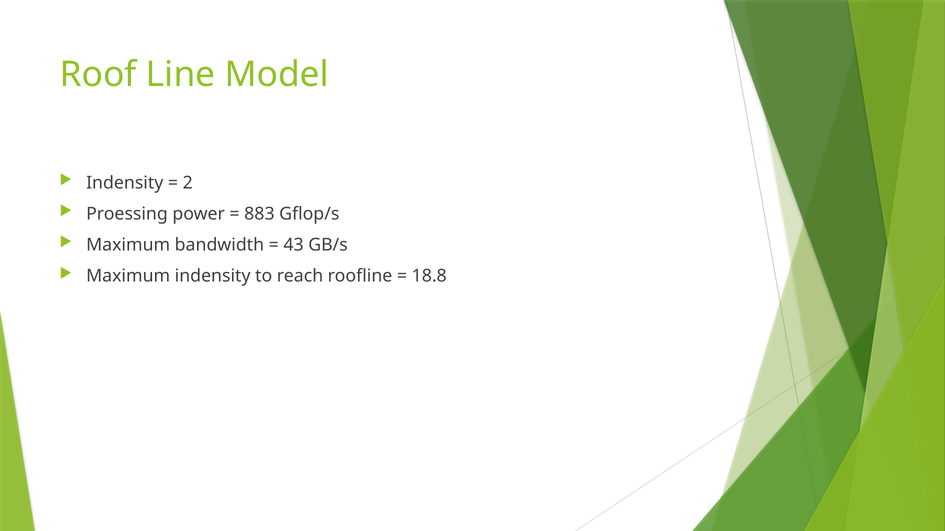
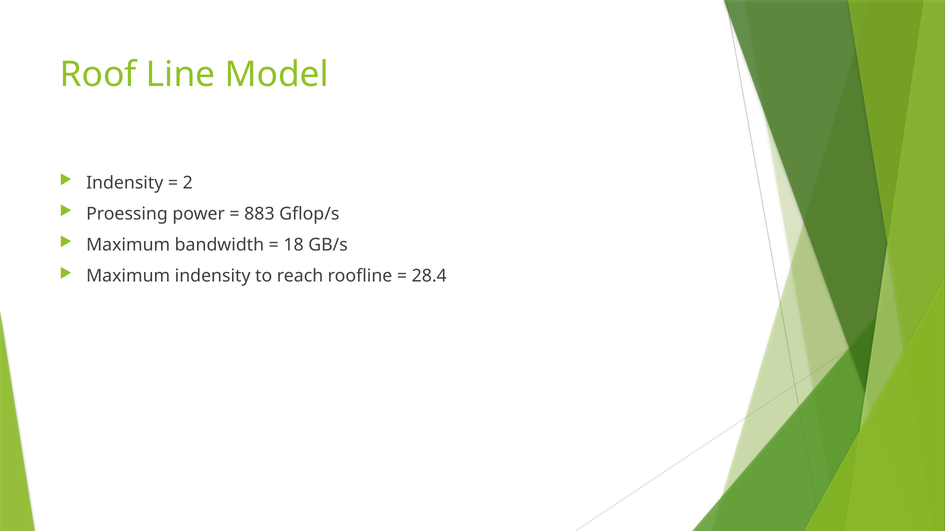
43: 43 -> 18
18.8: 18.8 -> 28.4
